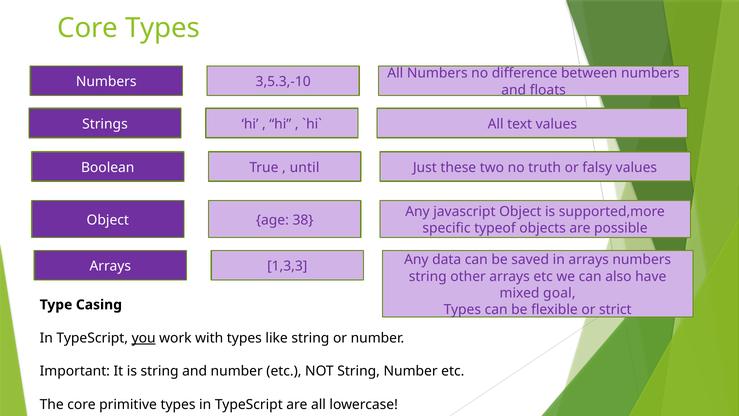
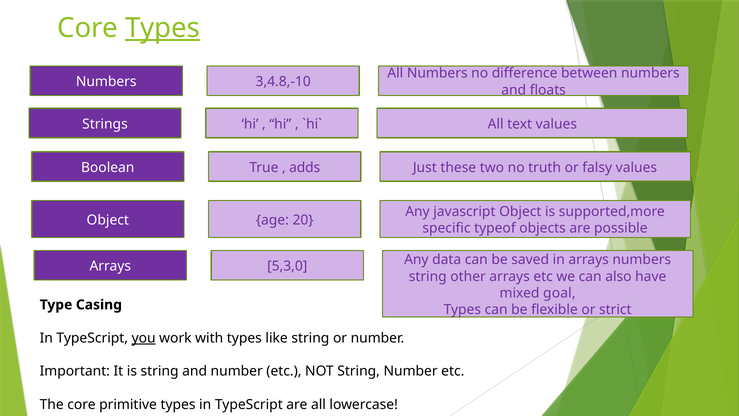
Types at (163, 28) underline: none -> present
3,5.3,-10: 3,5.3,-10 -> 3,4.8,-10
until: until -> adds
38: 38 -> 20
1,3,3: 1,3,3 -> 5,3,0
